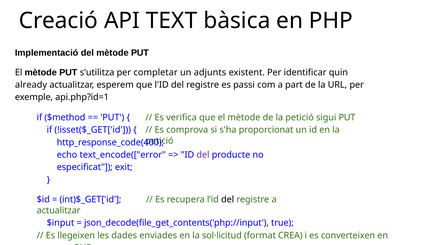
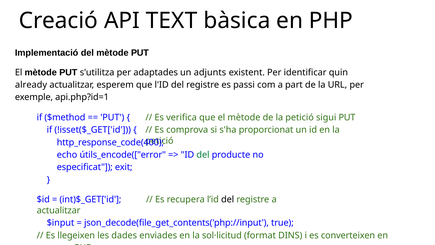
completar: completar -> adaptades
text_encode(["error: text_encode(["error -> útils_encode(["error
del at (203, 155) colour: purple -> green
CREA: CREA -> DINS
